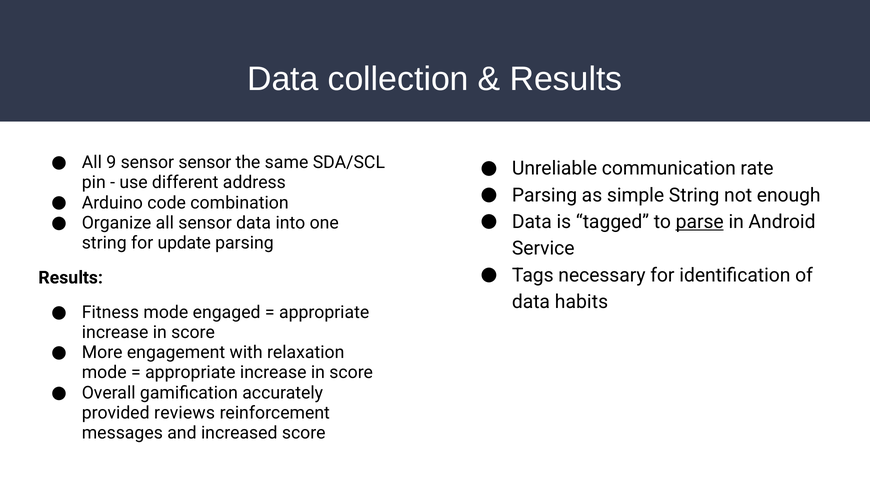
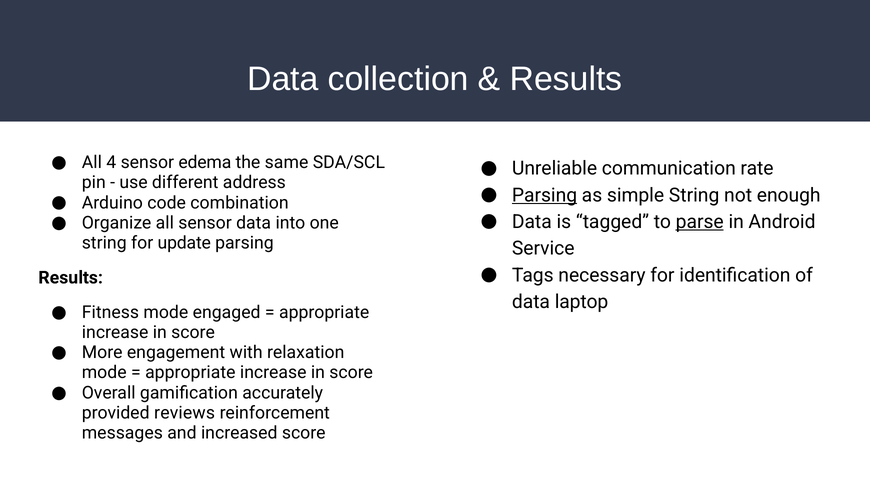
9: 9 -> 4
sensor sensor: sensor -> edema
Parsing at (545, 195) underline: none -> present
habits: habits -> laptop
